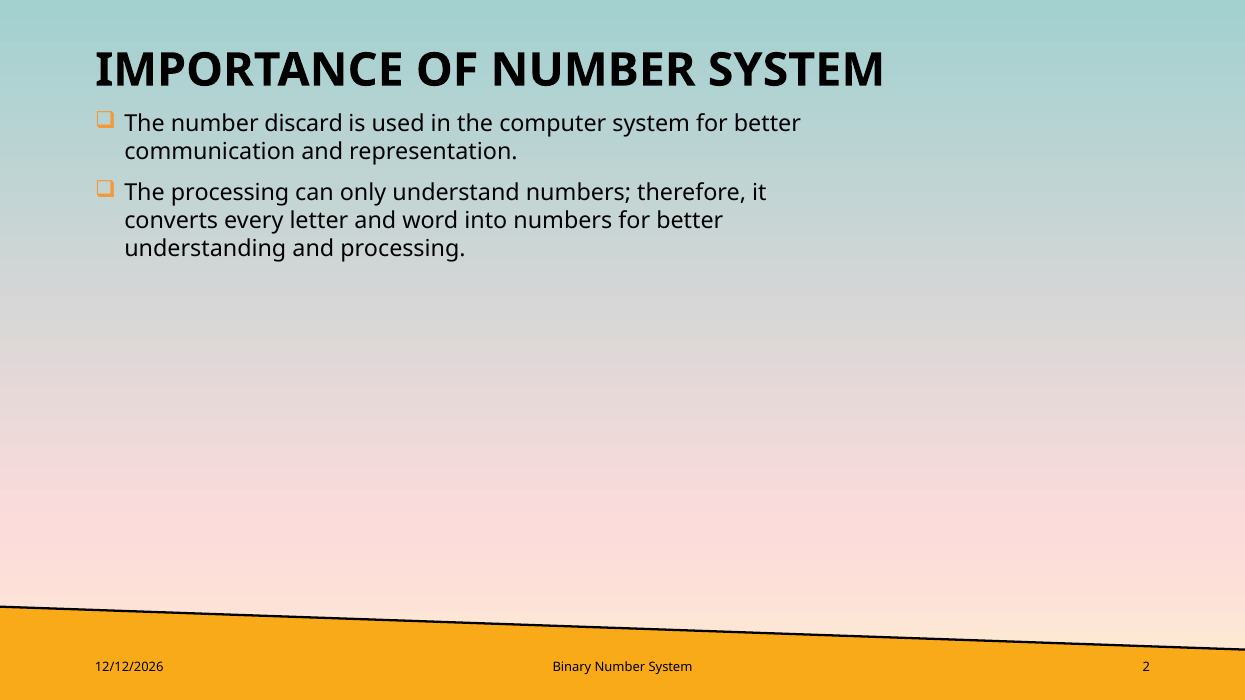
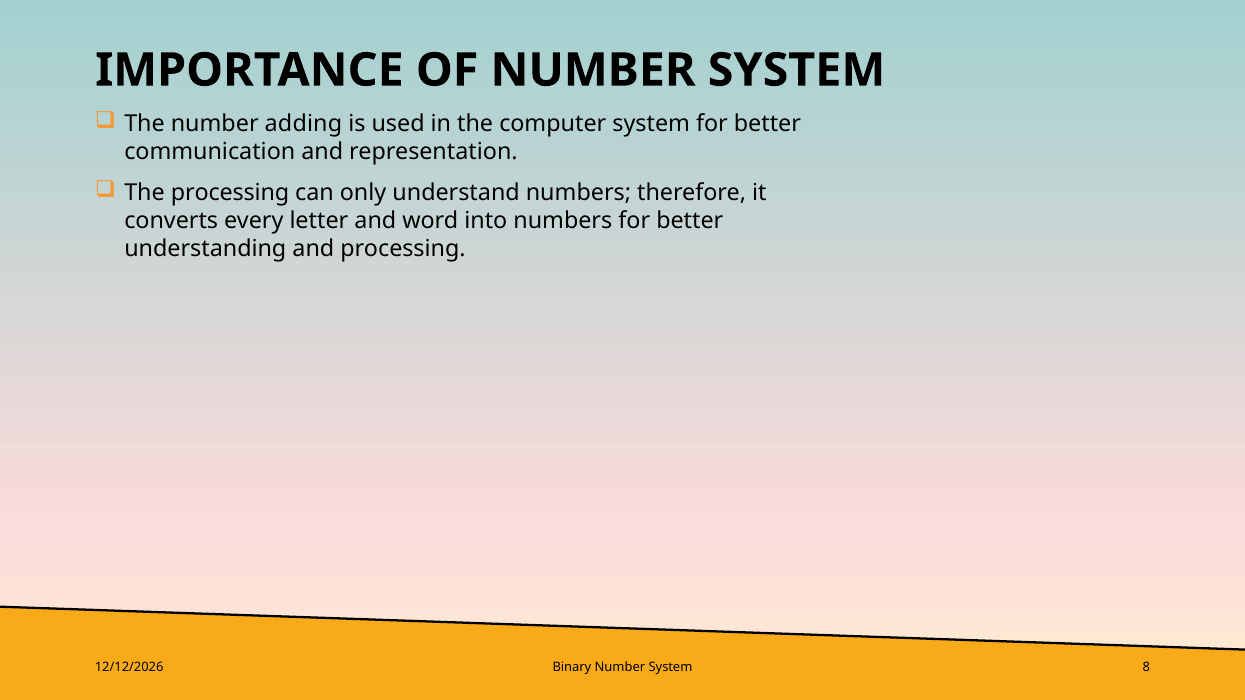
discard: discard -> adding
2: 2 -> 8
